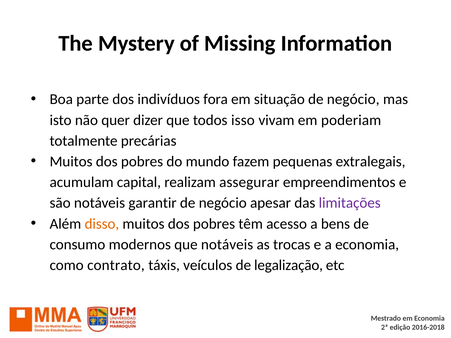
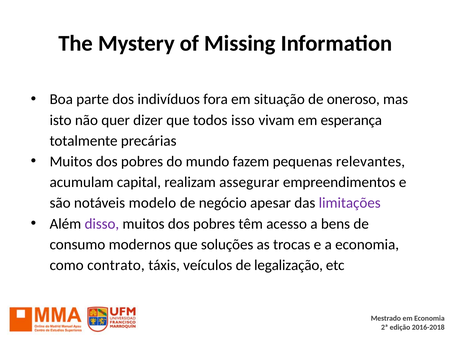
situação de negócio: negócio -> oneroso
poderiam: poderiam -> esperança
extralegais: extralegais -> relevantes
garantir: garantir -> modelo
disso colour: orange -> purple
que notáveis: notáveis -> soluções
